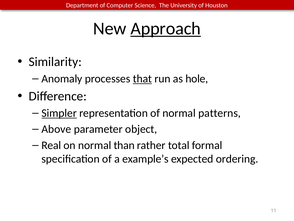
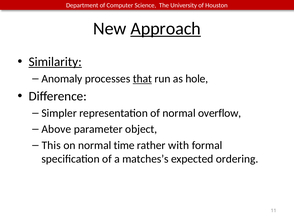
Similarity underline: none -> present
Simpler underline: present -> none
patterns: patterns -> overflow
Real: Real -> This
than: than -> time
total: total -> with
example’s: example’s -> matches’s
